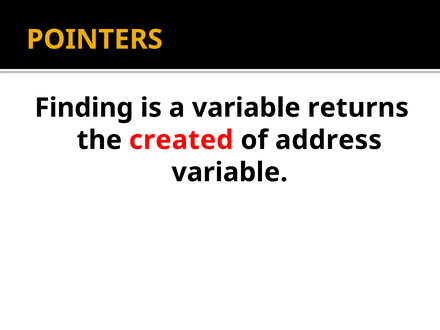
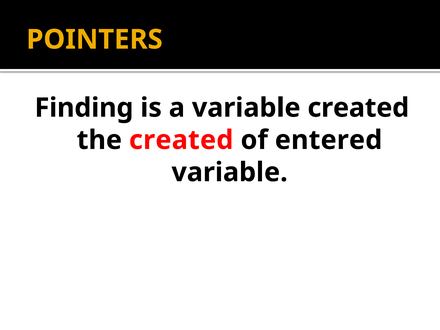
variable returns: returns -> created
address: address -> entered
